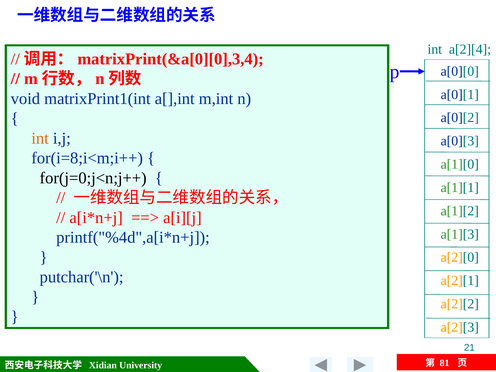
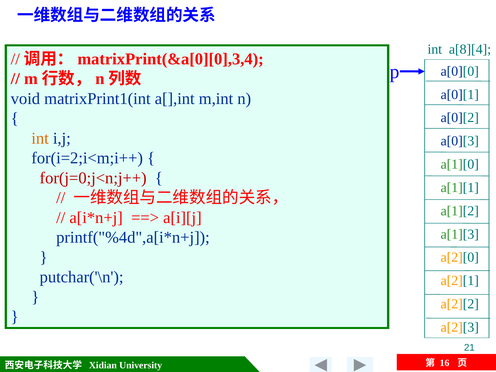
a[2][4: a[2][4 -> a[8][4
for(i=8;i<m;i++: for(i=8;i<m;i++ -> for(i=2;i<m;i++
for(j=0;j<n;j++ colour: black -> red
81: 81 -> 16
